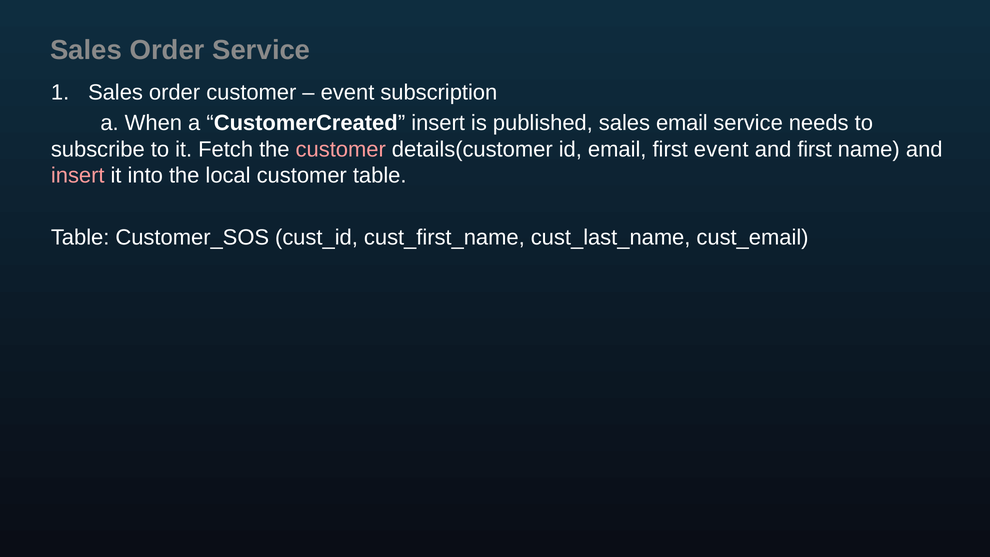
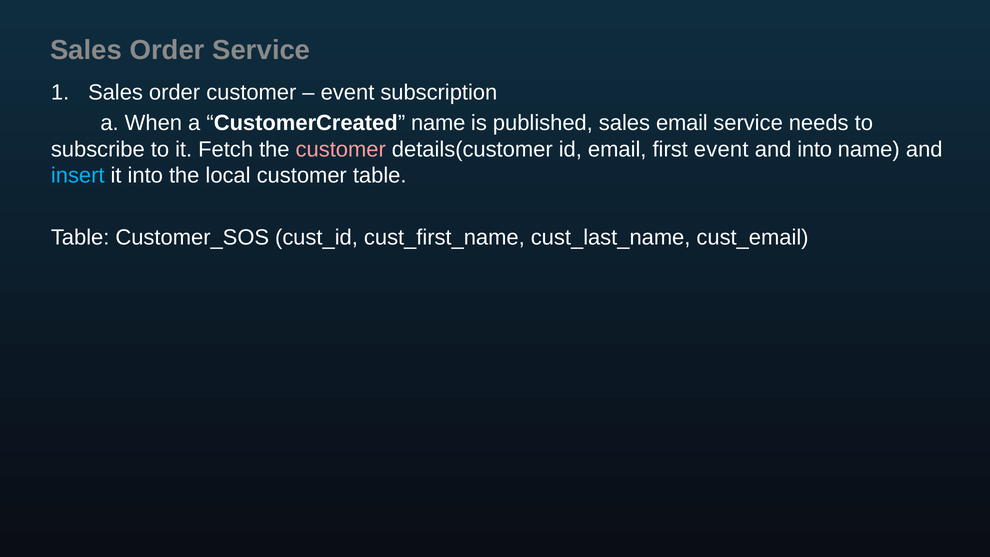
CustomerCreated insert: insert -> name
and first: first -> into
insert at (78, 176) colour: pink -> light blue
